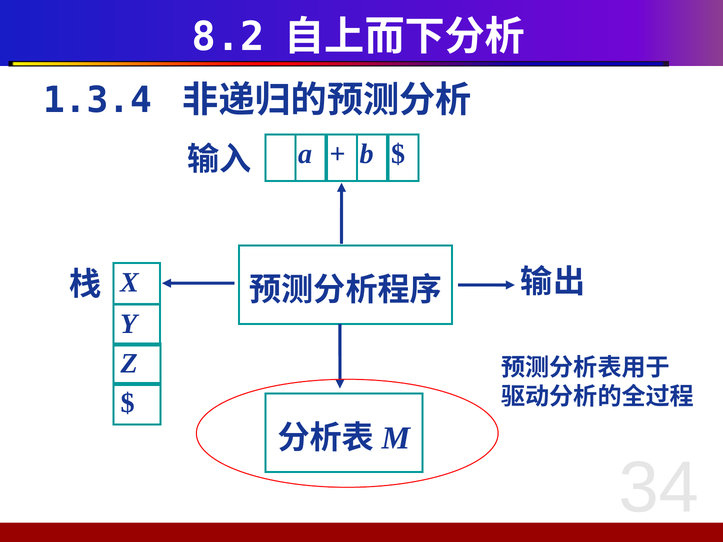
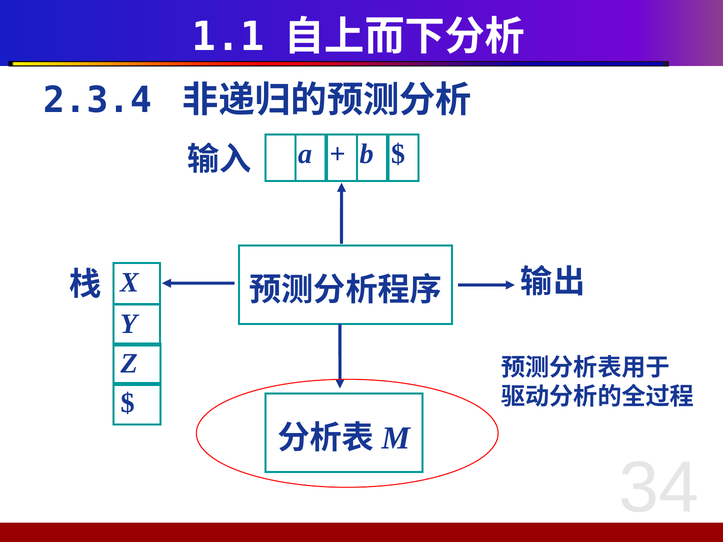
8.2: 8.2 -> 1.1
1.3.4: 1.3.4 -> 2.3.4
